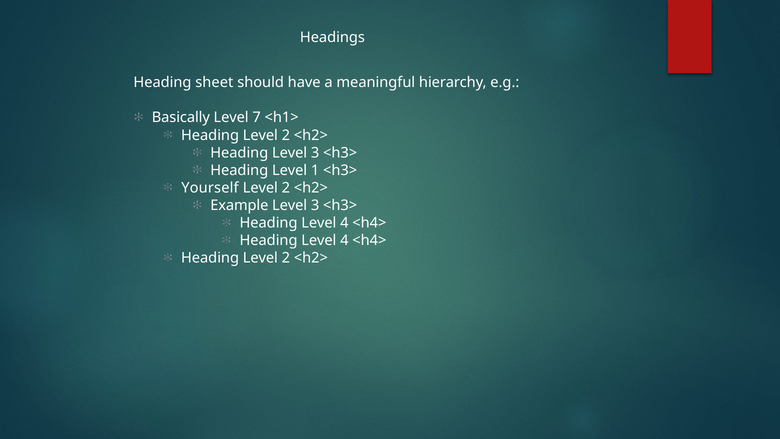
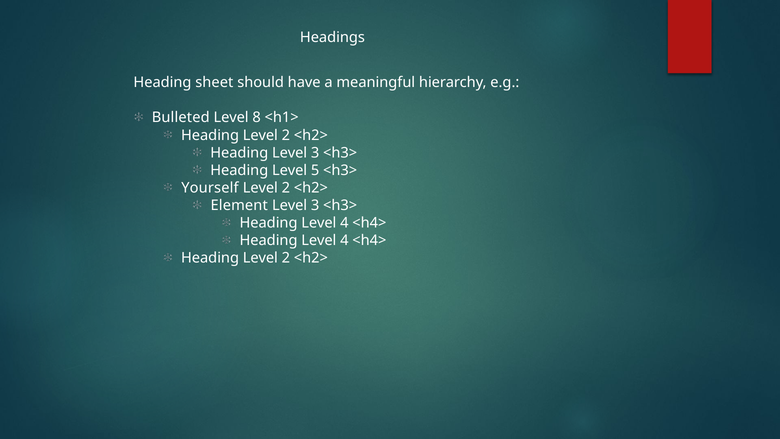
Basically: Basically -> Bulleted
7: 7 -> 8
1: 1 -> 5
Example: Example -> Element
